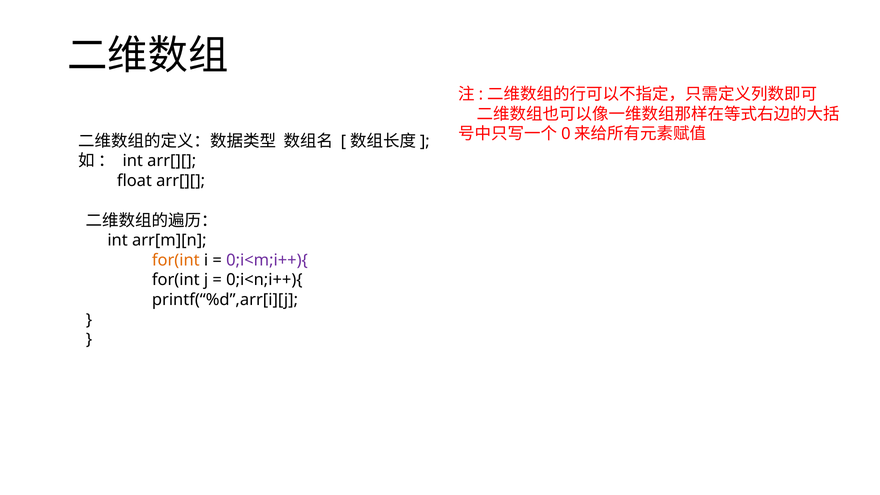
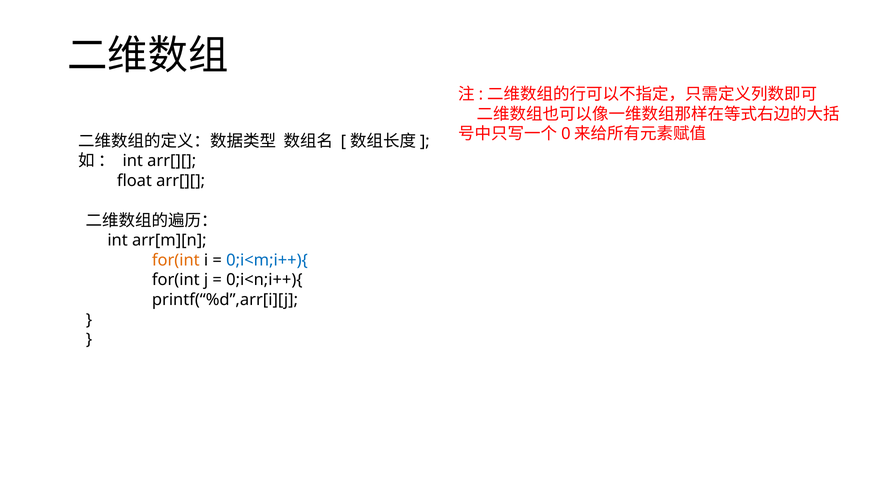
0;i<m;i++){ colour: purple -> blue
